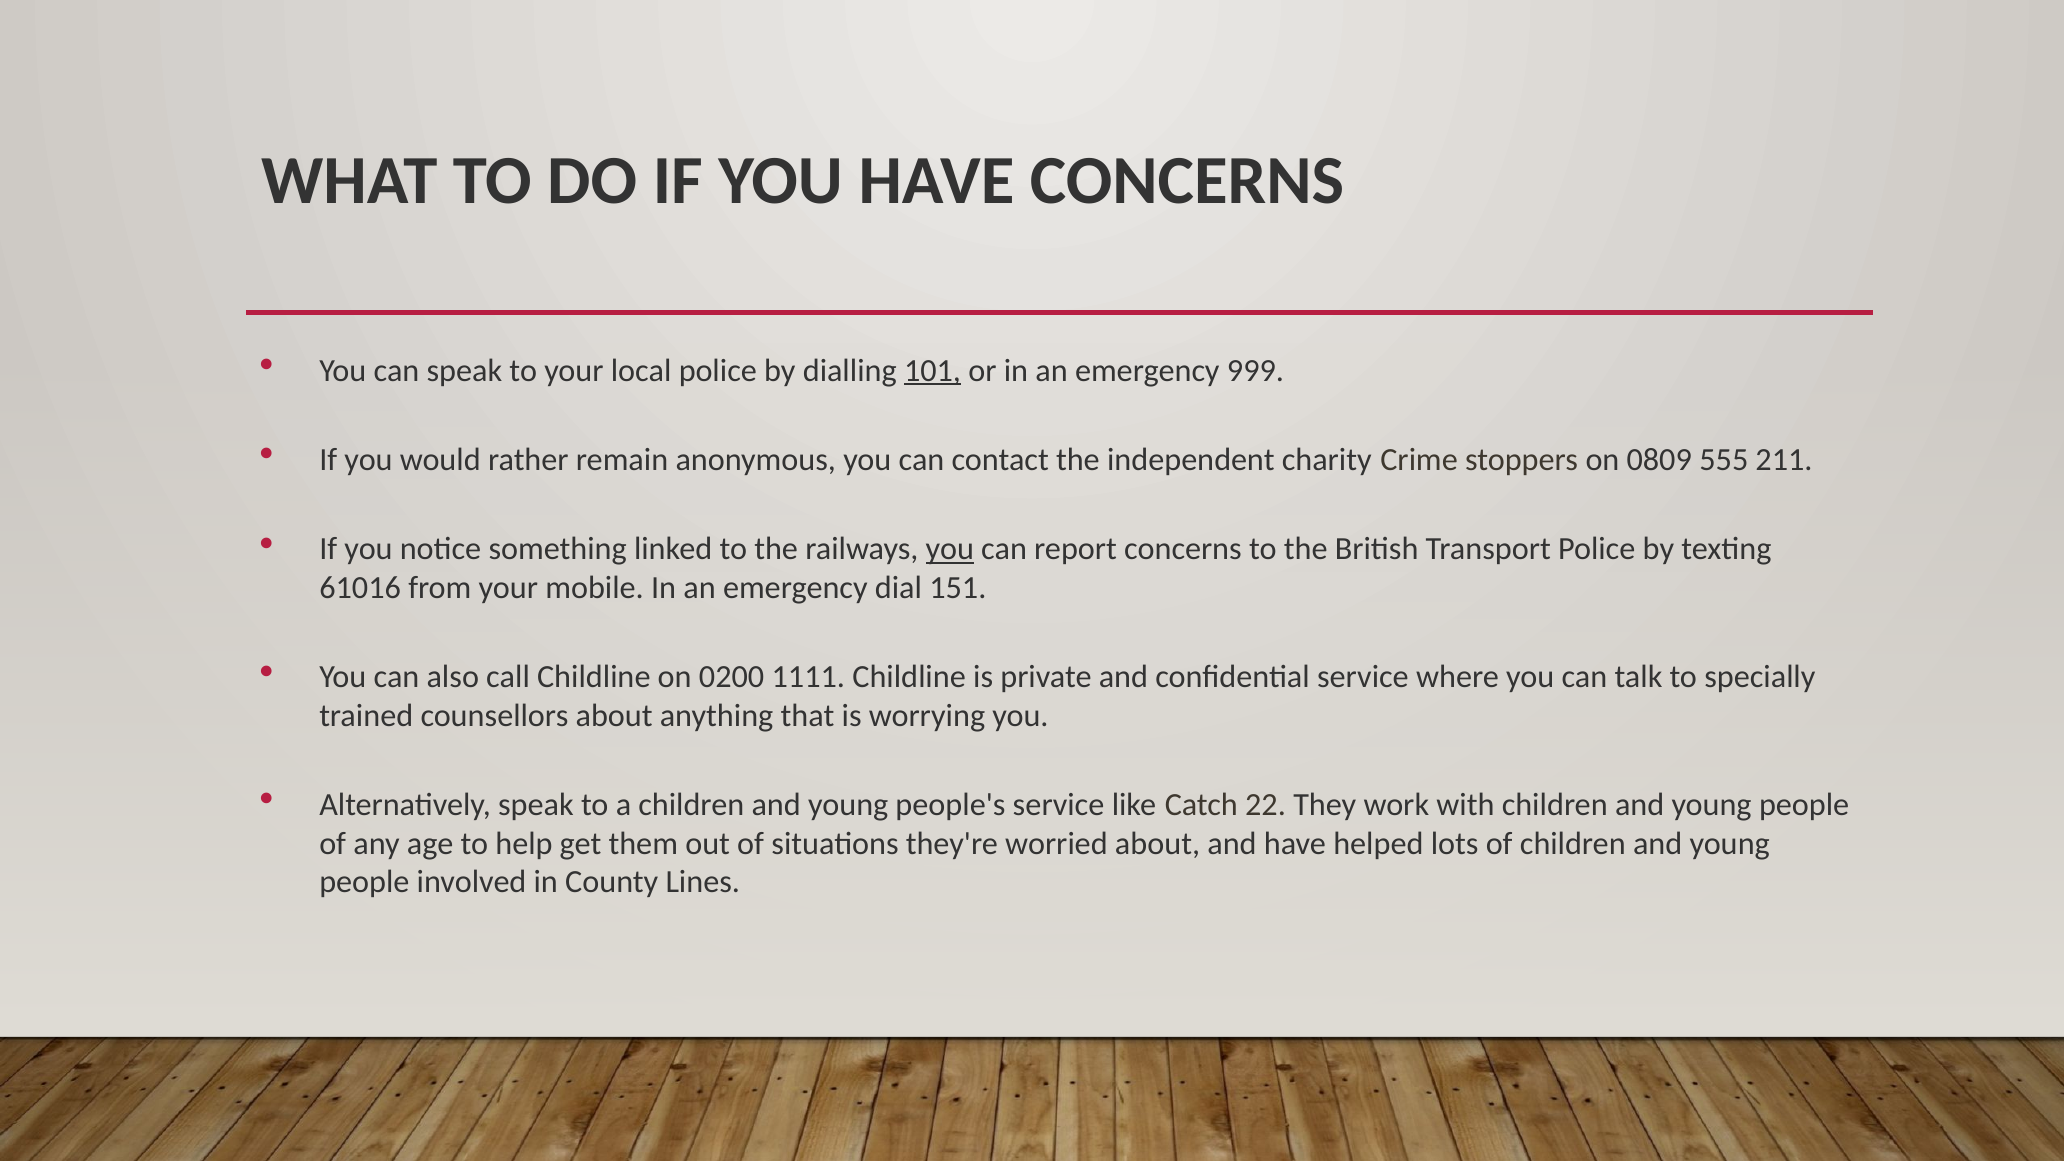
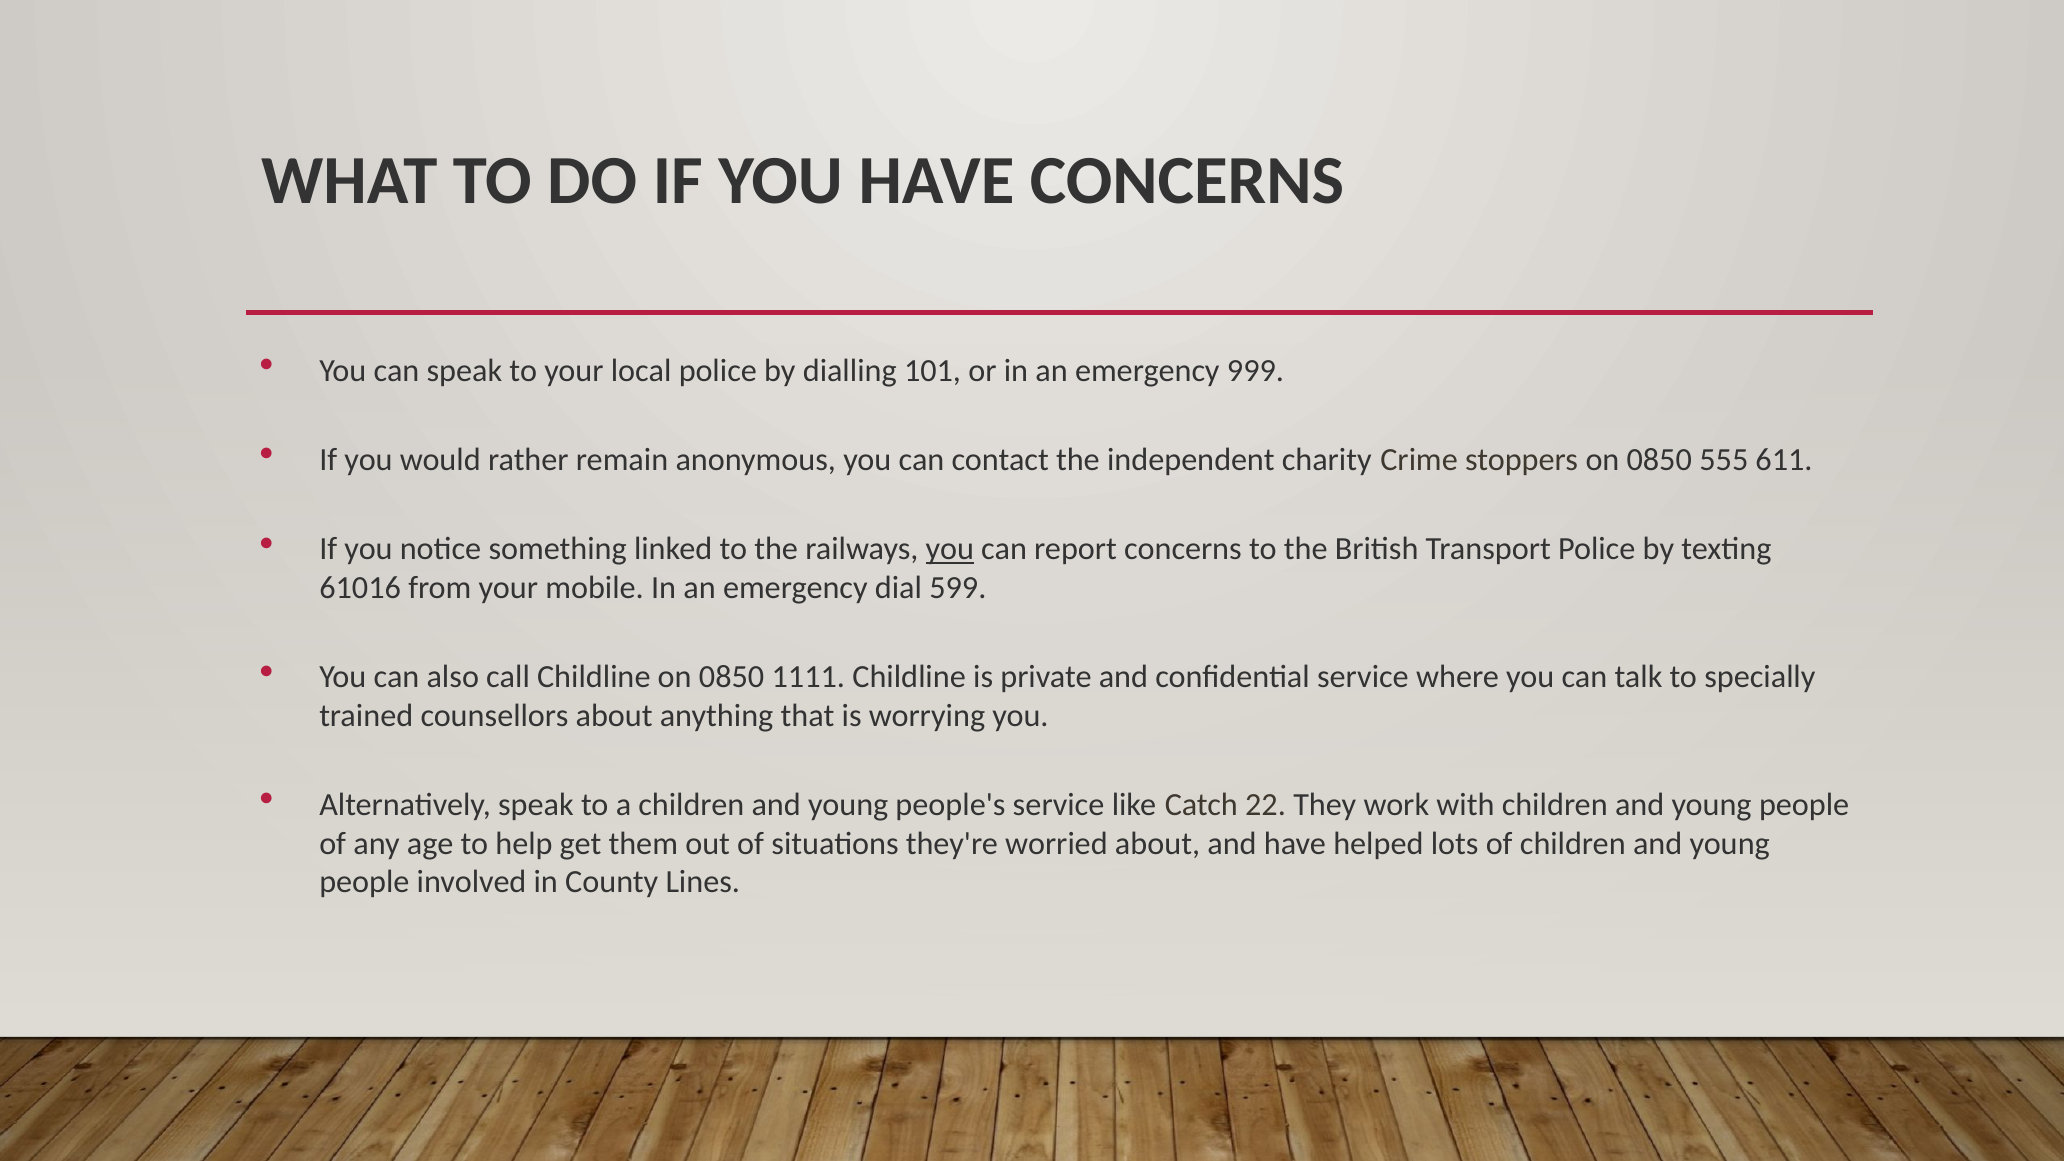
101 underline: present -> none
stoppers on 0809: 0809 -> 0850
211: 211 -> 611
151: 151 -> 599
Childline on 0200: 0200 -> 0850
